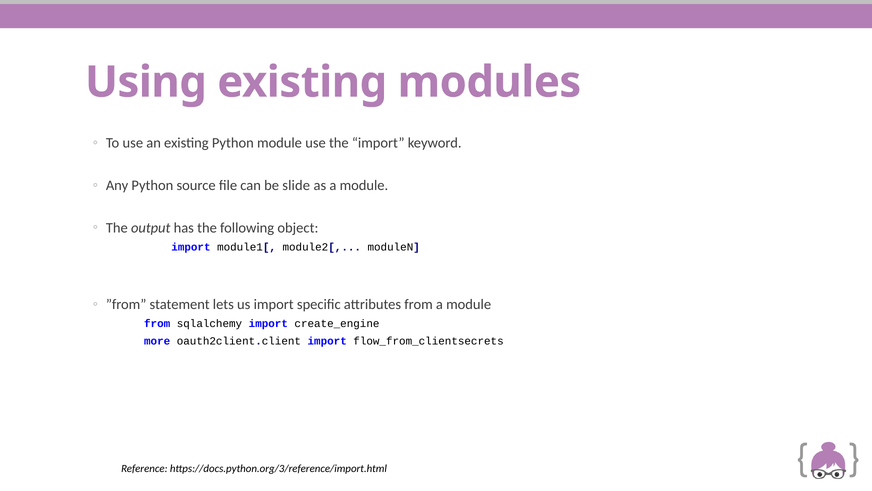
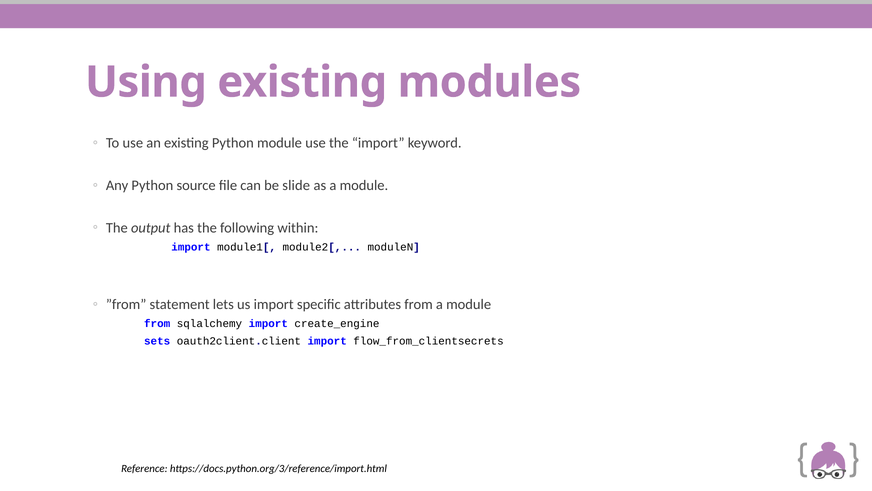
object: object -> within
more: more -> sets
